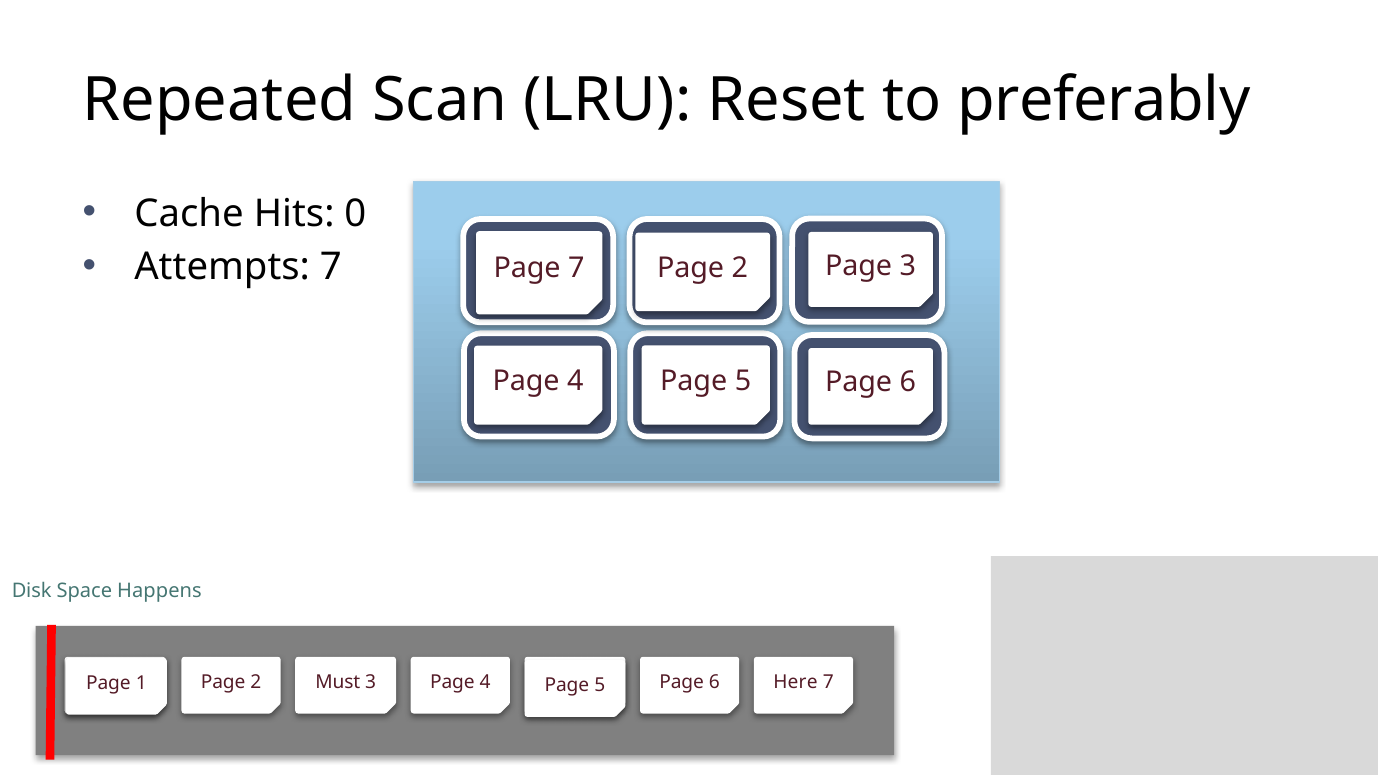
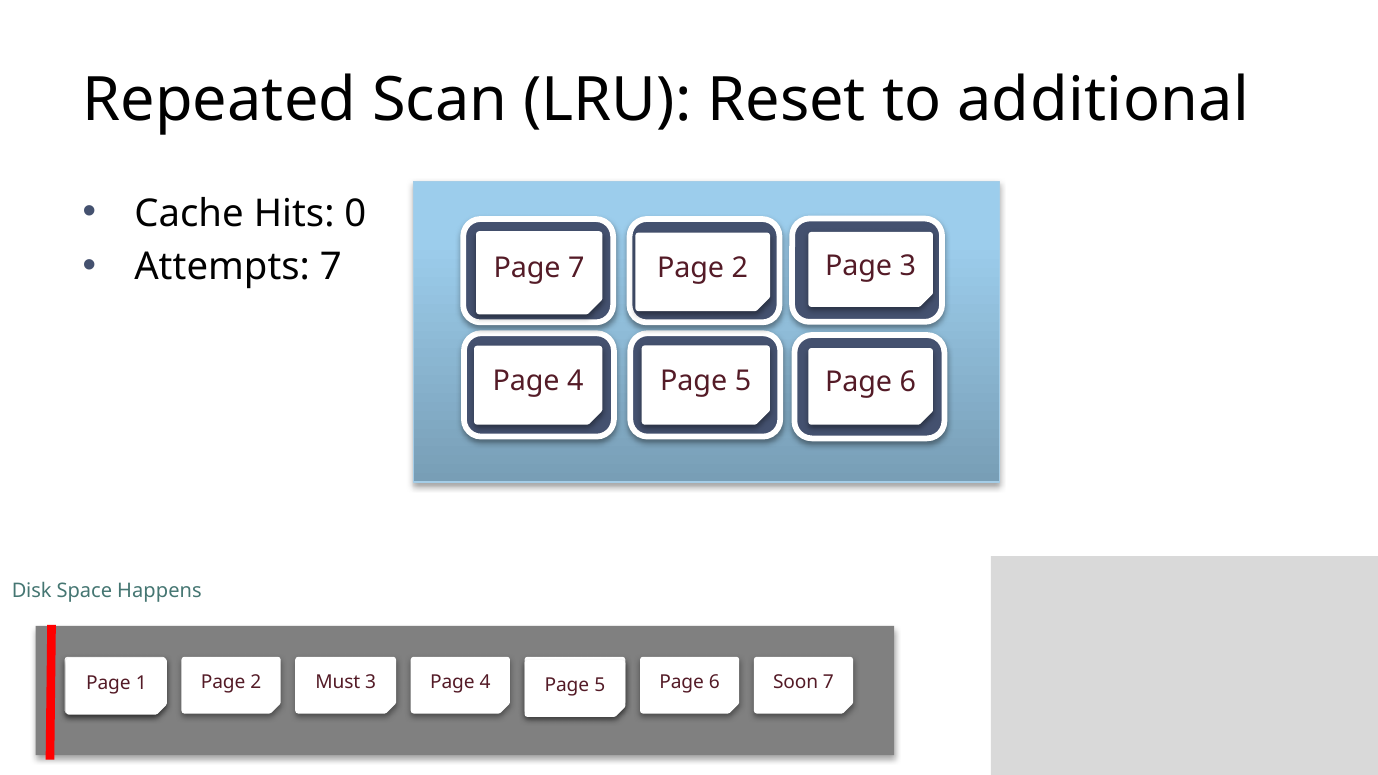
preferably: preferably -> additional
Here: Here -> Soon
